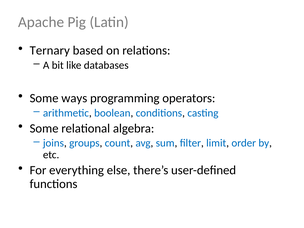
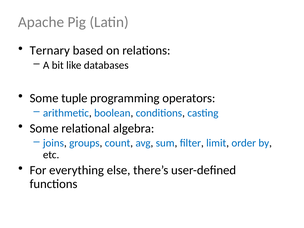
ways: ways -> tuple
